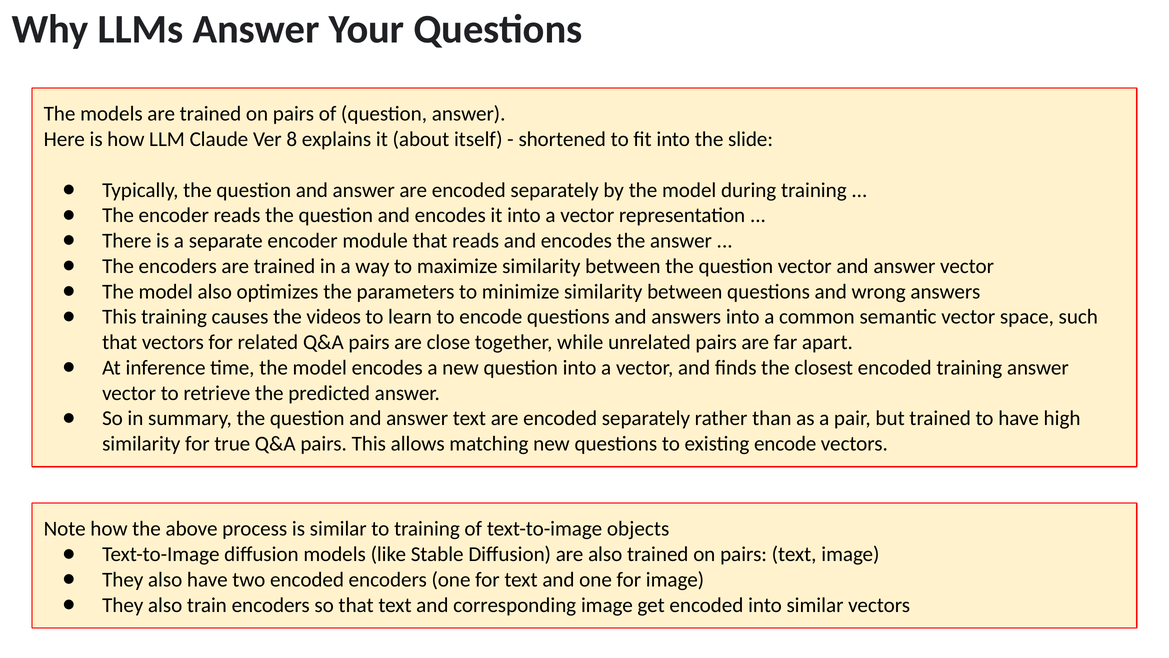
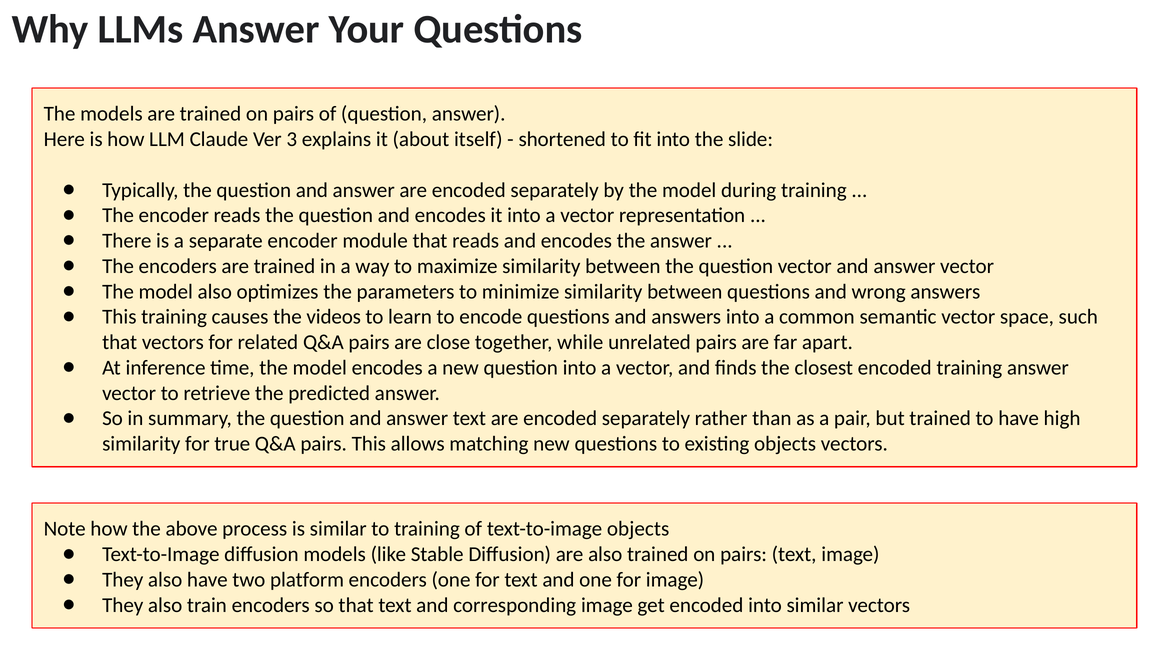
8: 8 -> 3
existing encode: encode -> objects
two encoded: encoded -> platform
